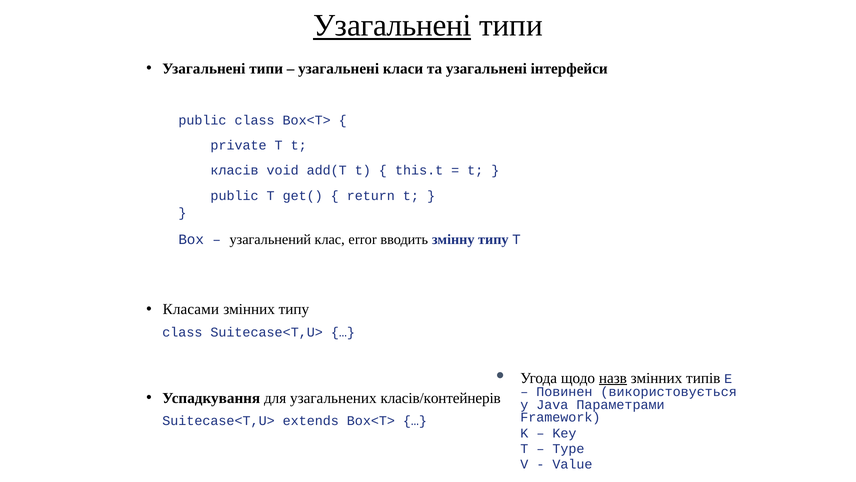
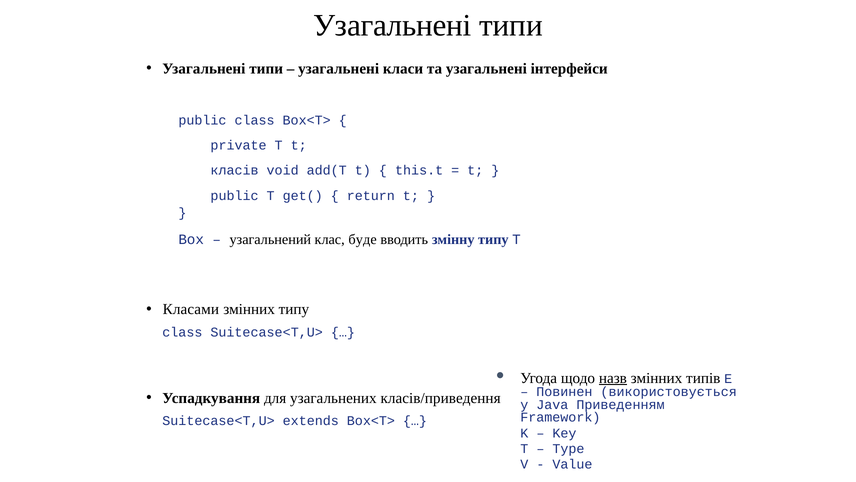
Узагальнені at (392, 26) underline: present -> none
error: error -> буде
класів/контейнерів: класів/контейнерів -> класів/приведення
Параметрами: Параметрами -> Приведенням
